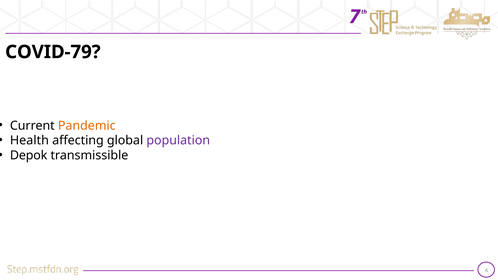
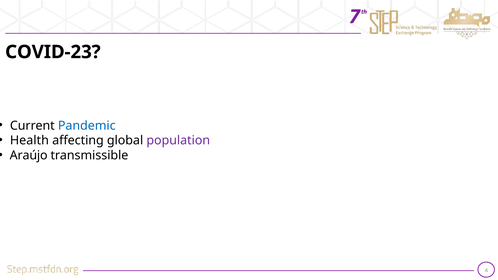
COVID-79: COVID-79 -> COVID-23
Pandemic colour: orange -> blue
Depok: Depok -> Araújo
